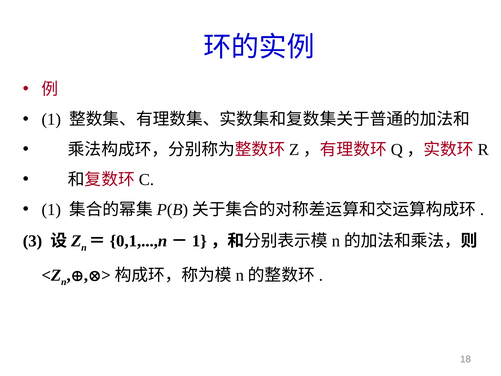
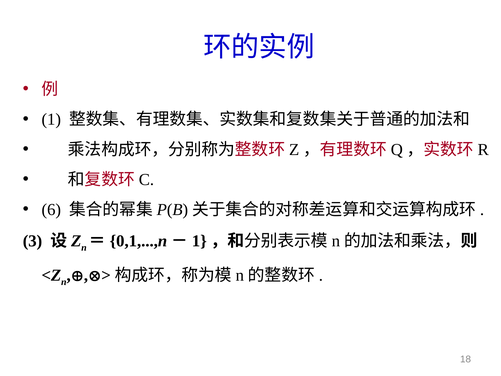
1 at (51, 210): 1 -> 6
